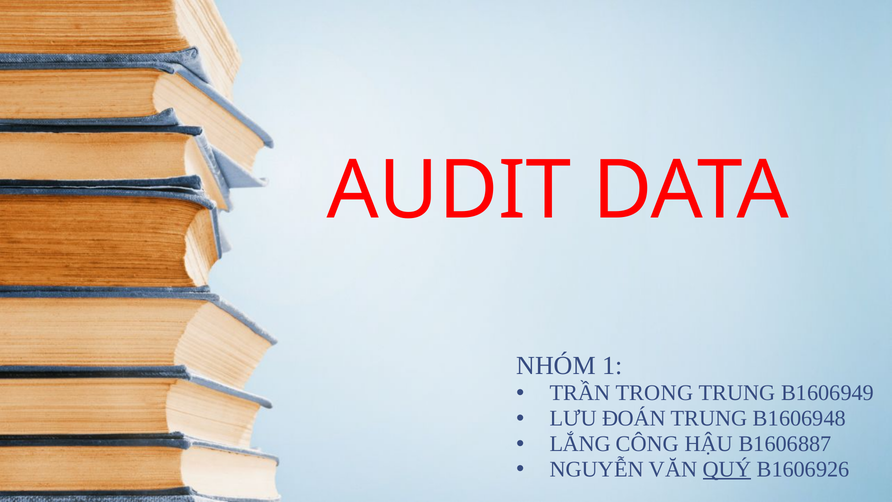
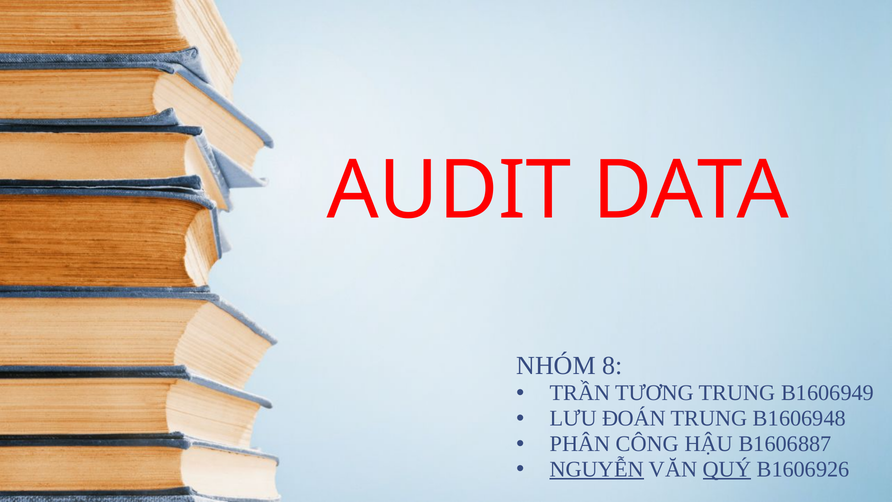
1: 1 -> 8
TRONG: TRONG -> TƯƠNG
LẮNG: LẮNG -> PHÂN
NGUYỄN underline: none -> present
